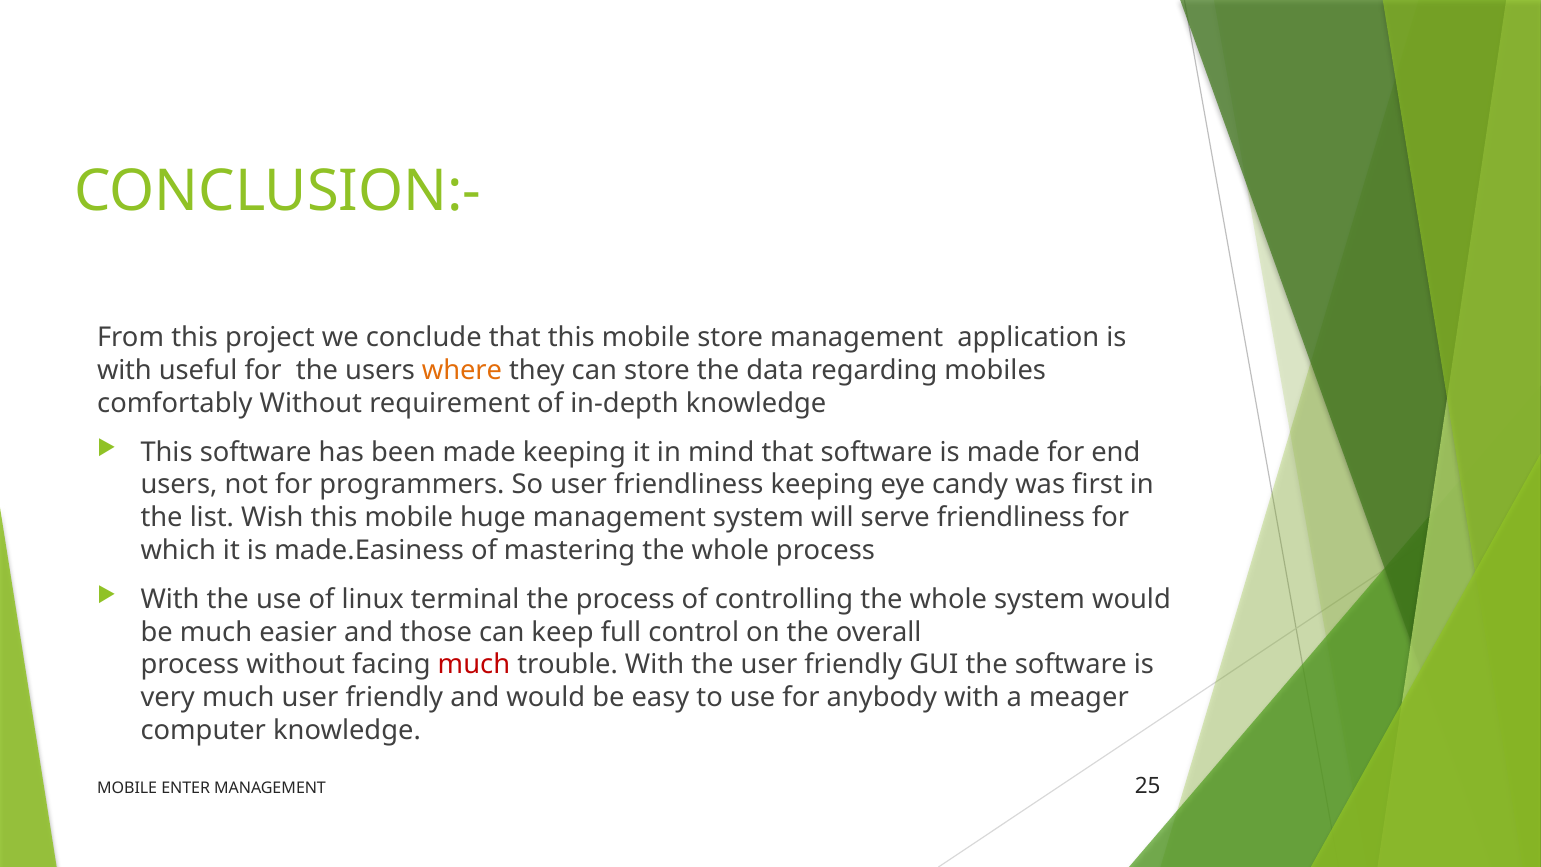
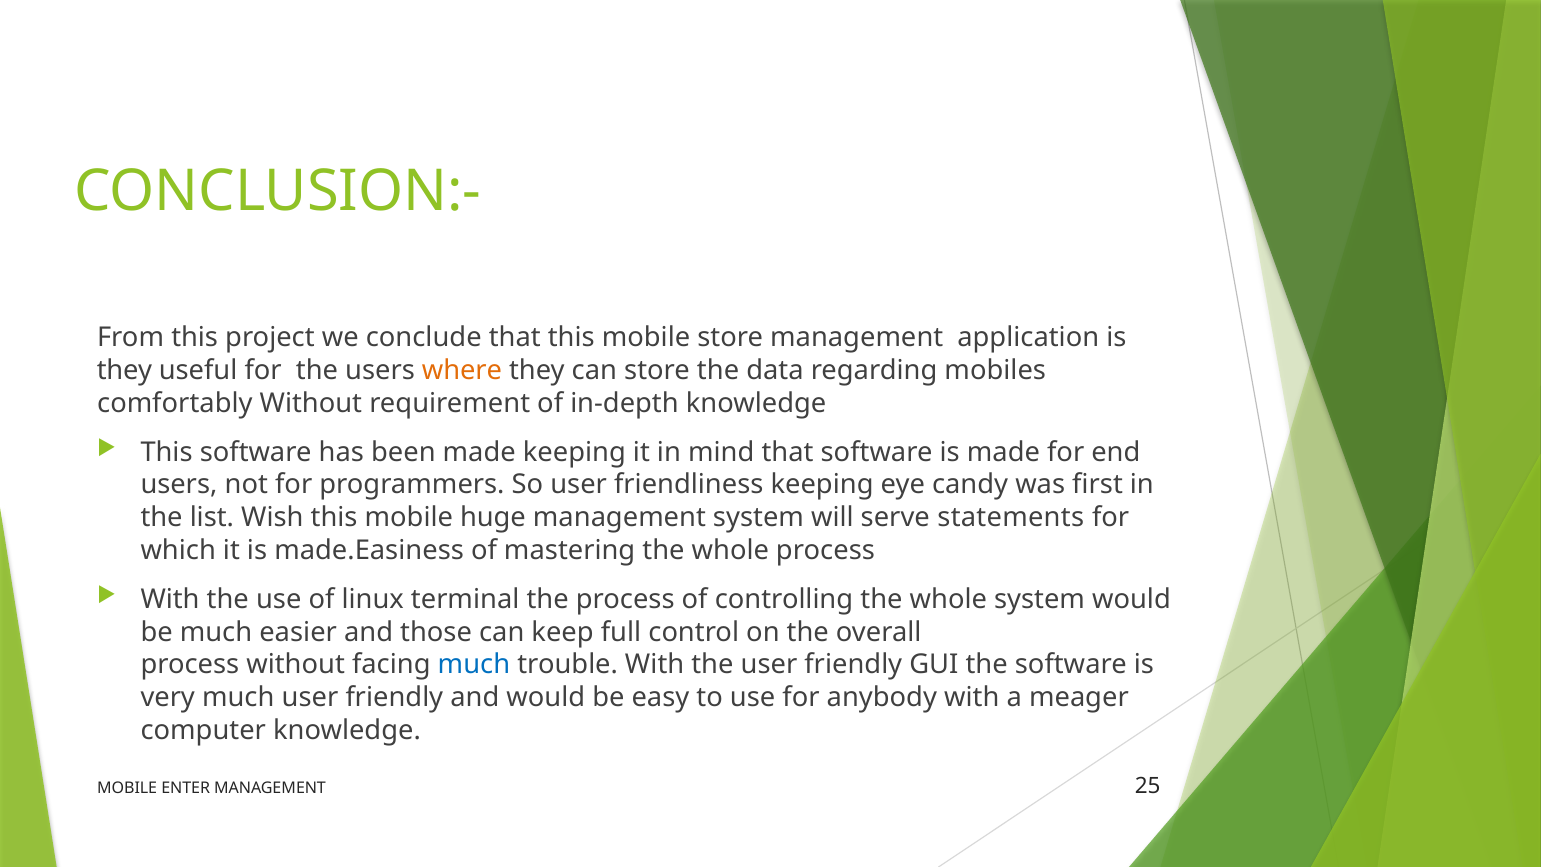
with at (124, 370): with -> they
serve friendliness: friendliness -> statements
much at (474, 665) colour: red -> blue
